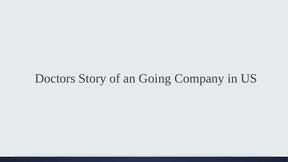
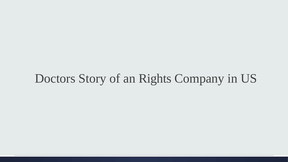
Going: Going -> Rights
